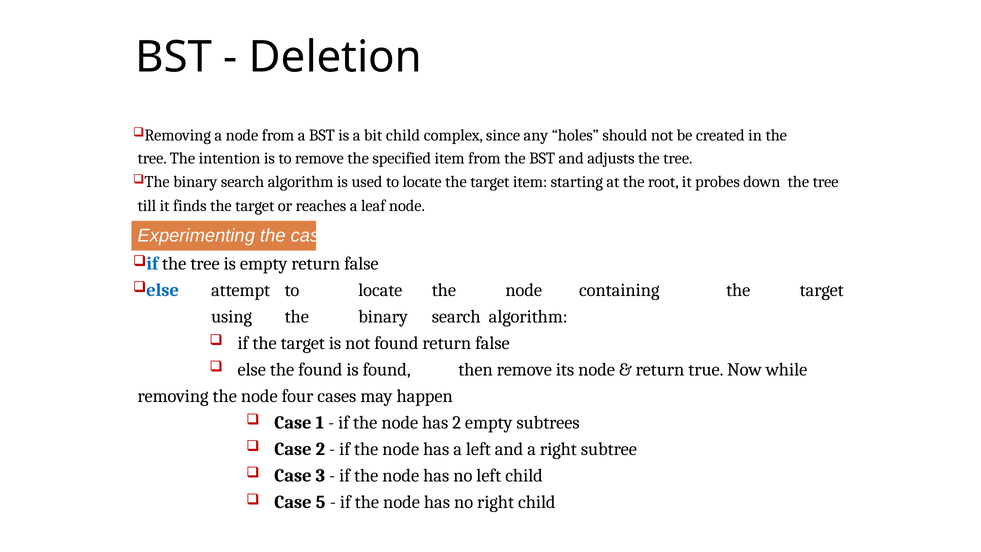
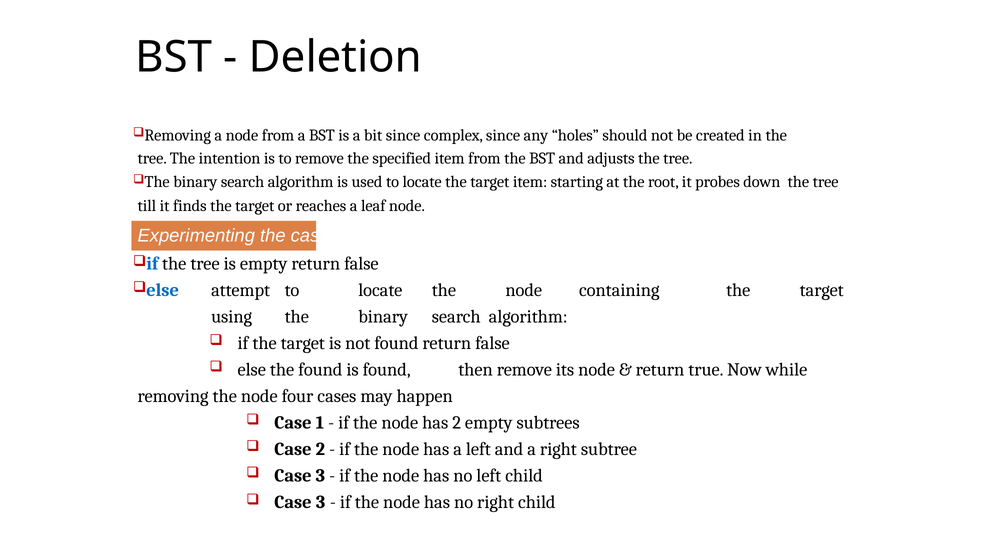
bit child: child -> since
5 at (321, 502): 5 -> 3
